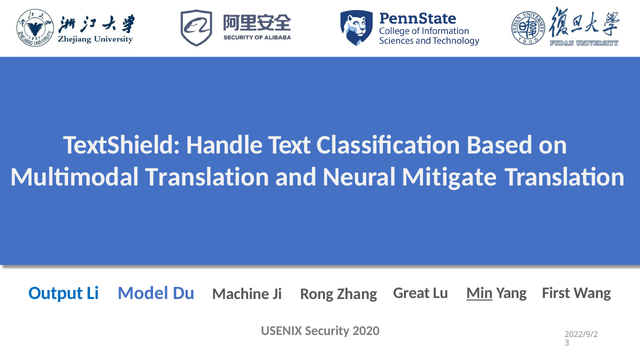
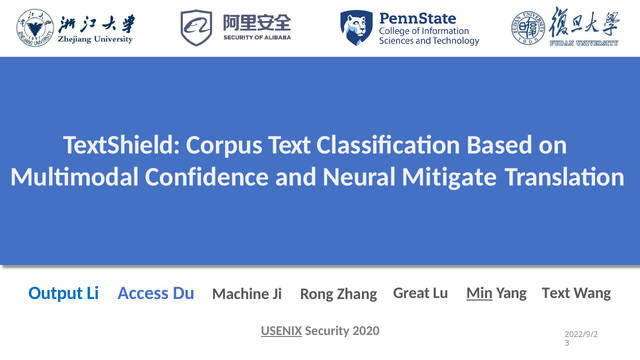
Handle: Handle -> Corpus
Multimodal Translation: Translation -> Confidence
Model: Model -> Access
Yang First: First -> Text
USENIX underline: none -> present
